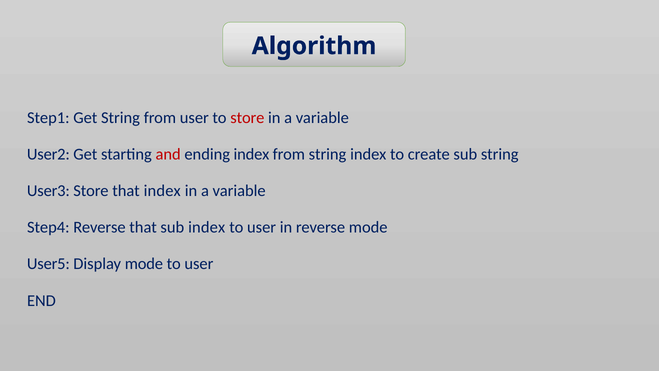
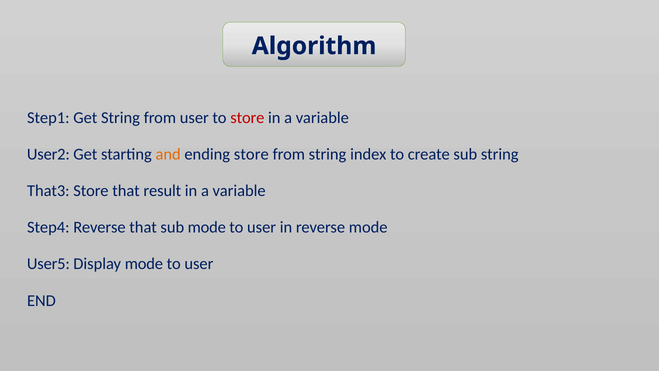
and colour: red -> orange
ending index: index -> store
User3: User3 -> That3
that index: index -> result
sub index: index -> mode
